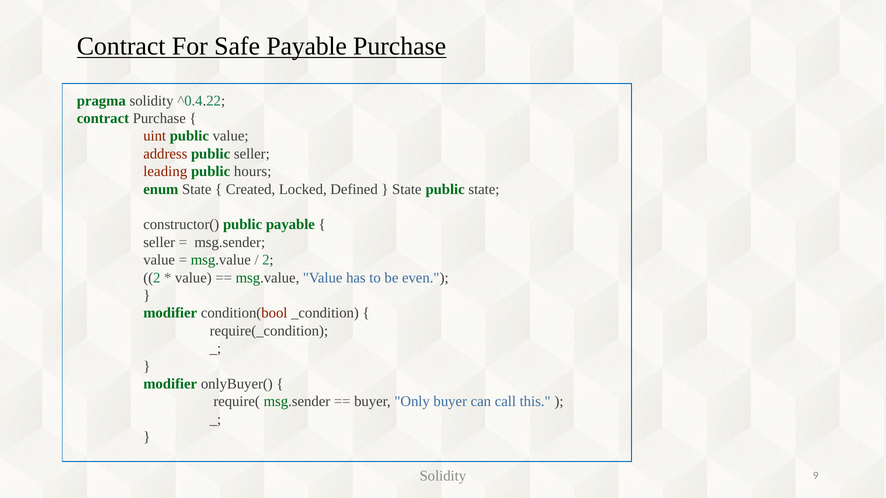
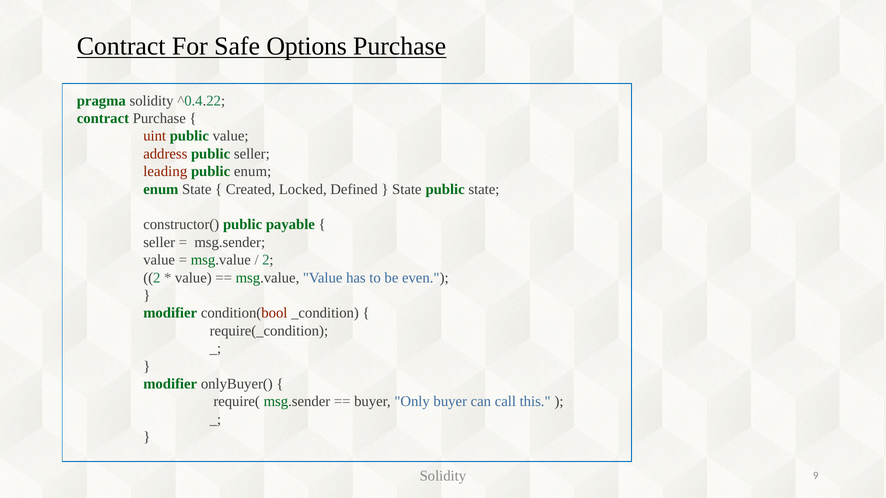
Safe Payable: Payable -> Options
public hours: hours -> enum
